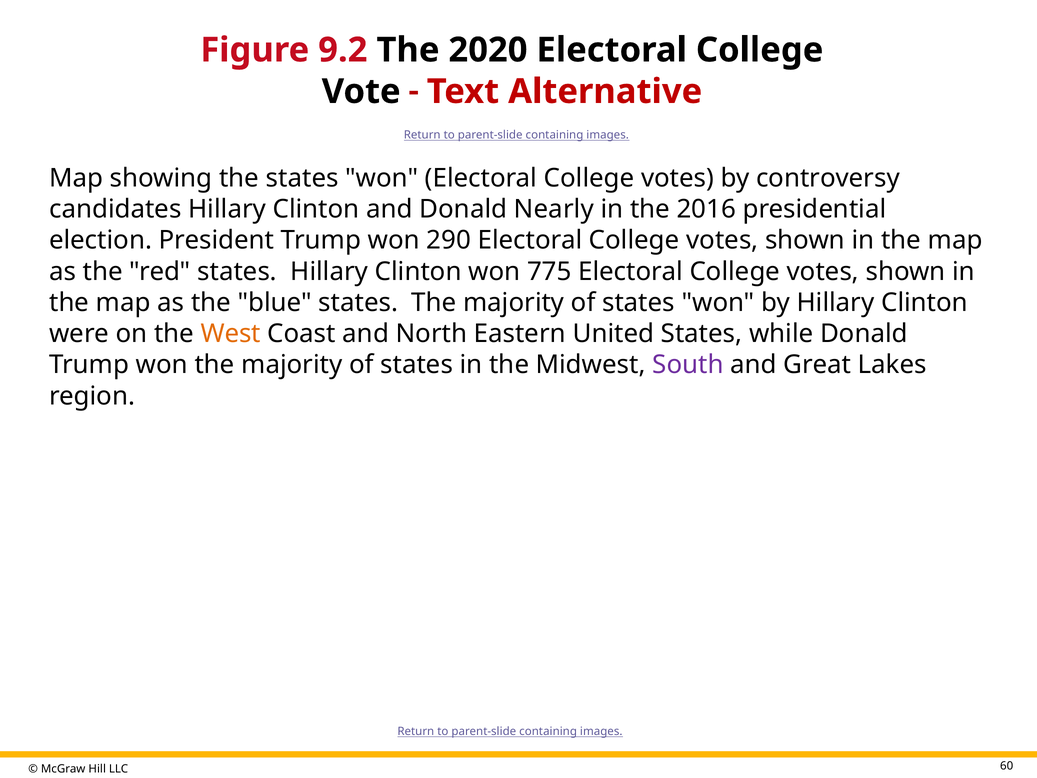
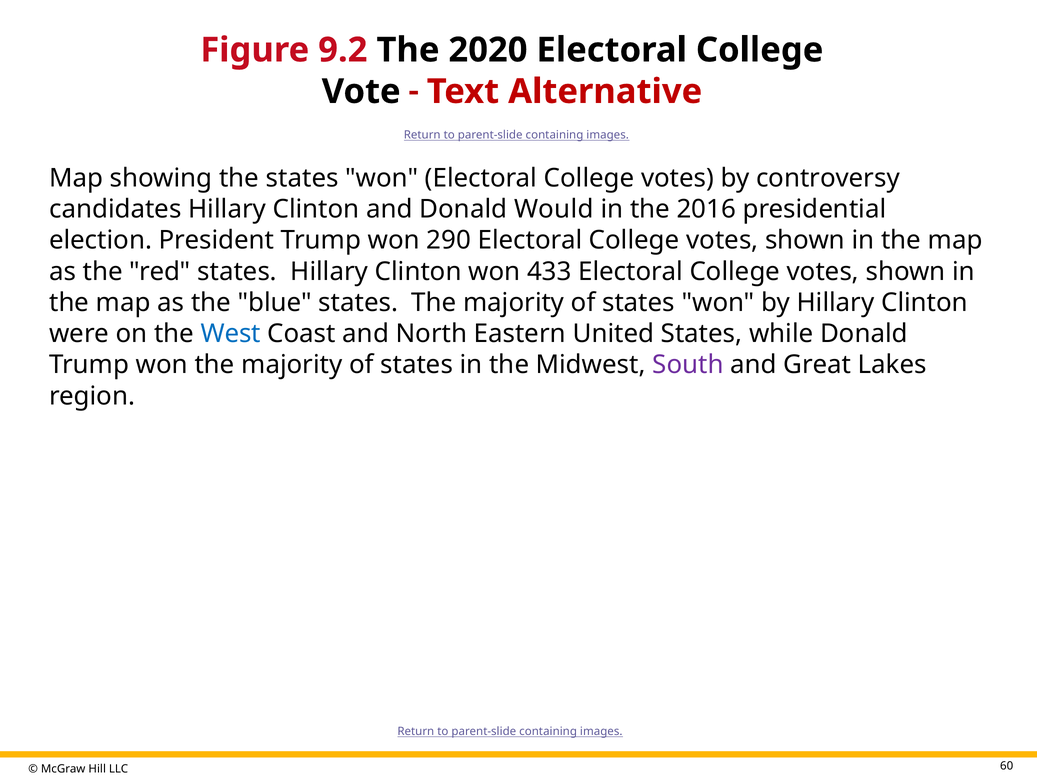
Nearly: Nearly -> Would
775: 775 -> 433
West colour: orange -> blue
